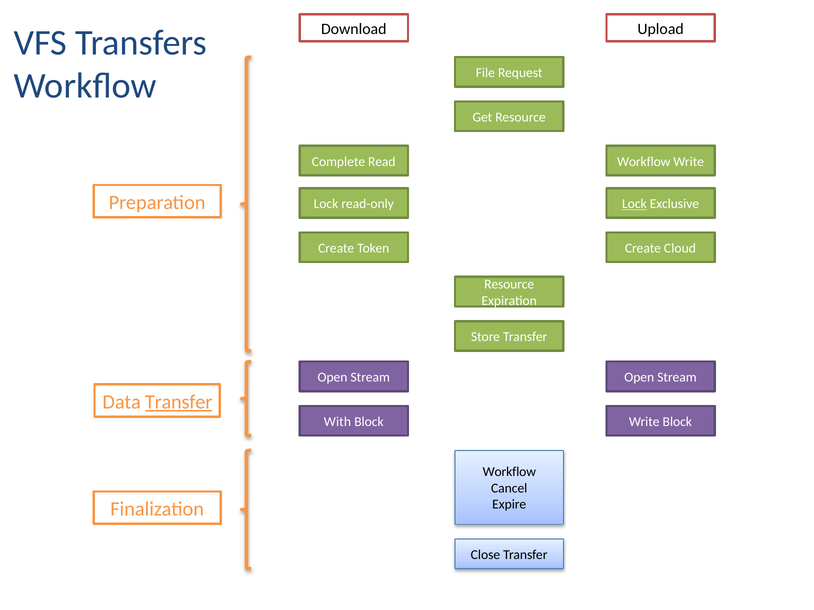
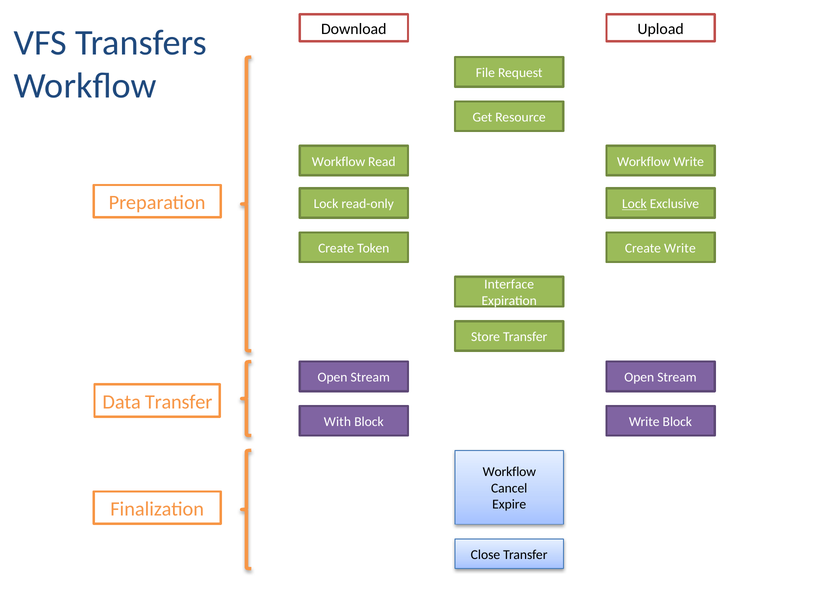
Complete at (338, 162): Complete -> Workflow
Create Cloud: Cloud -> Write
Resource at (509, 285): Resource -> Interface
Transfer at (179, 402) underline: present -> none
